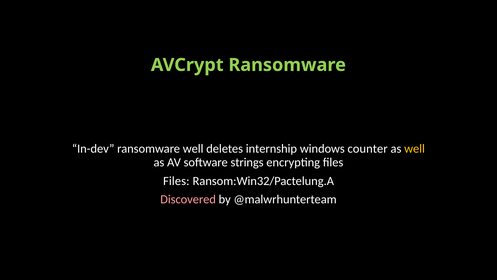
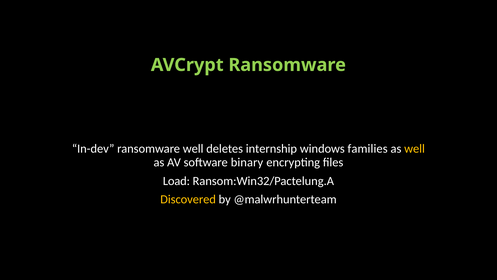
counter: counter -> families
strings: strings -> binary
Files at (176, 181): Files -> Load
Discovered colour: pink -> yellow
